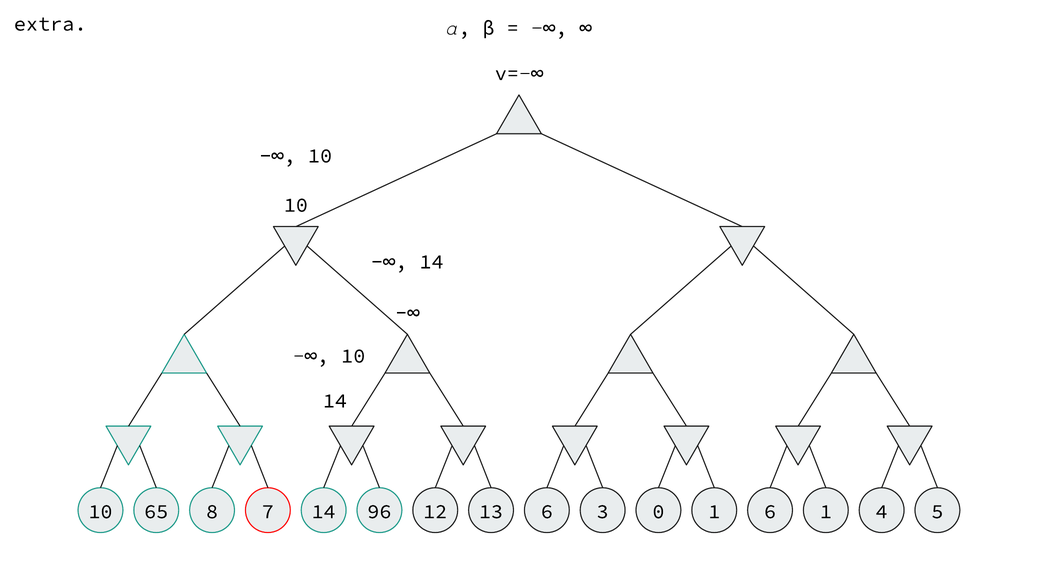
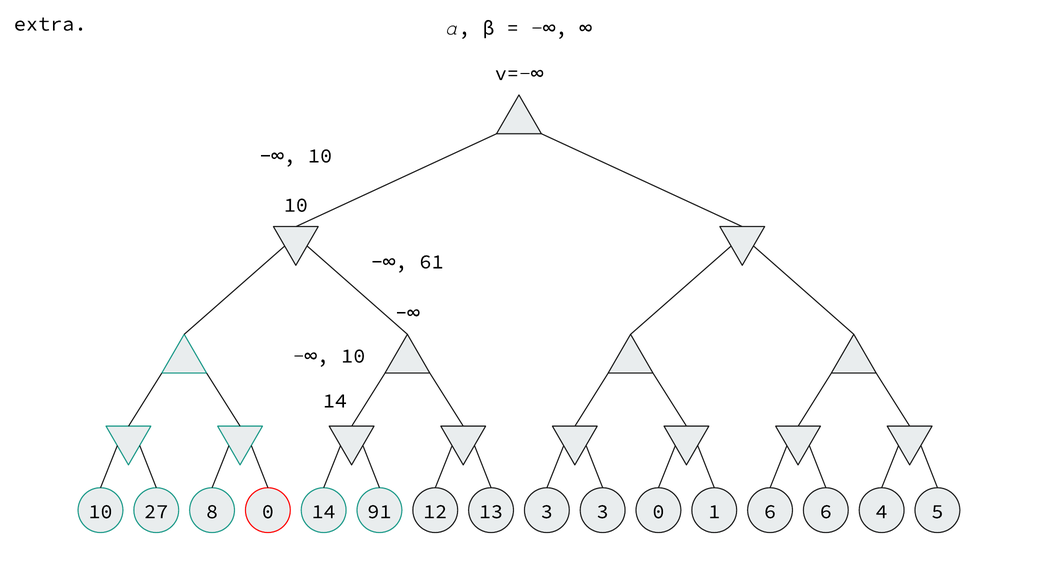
14 at (431, 262): 14 -> 61
65: 65 -> 27
8 7: 7 -> 0
96: 96 -> 91
13 6: 6 -> 3
6 1: 1 -> 6
